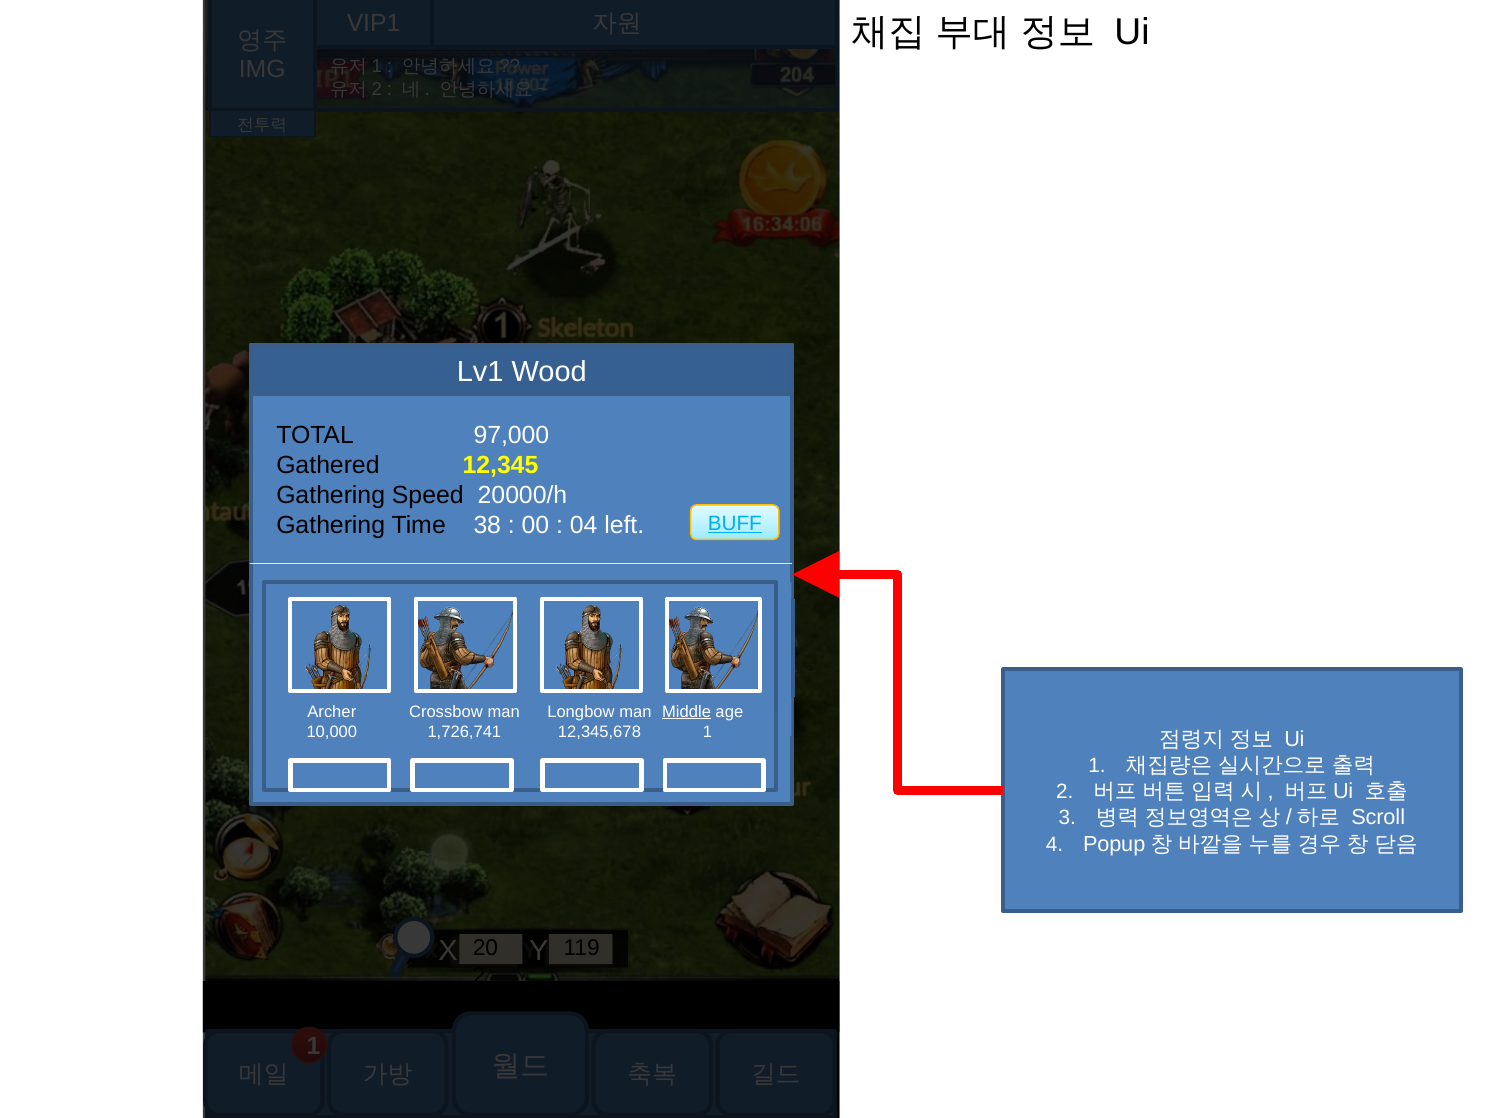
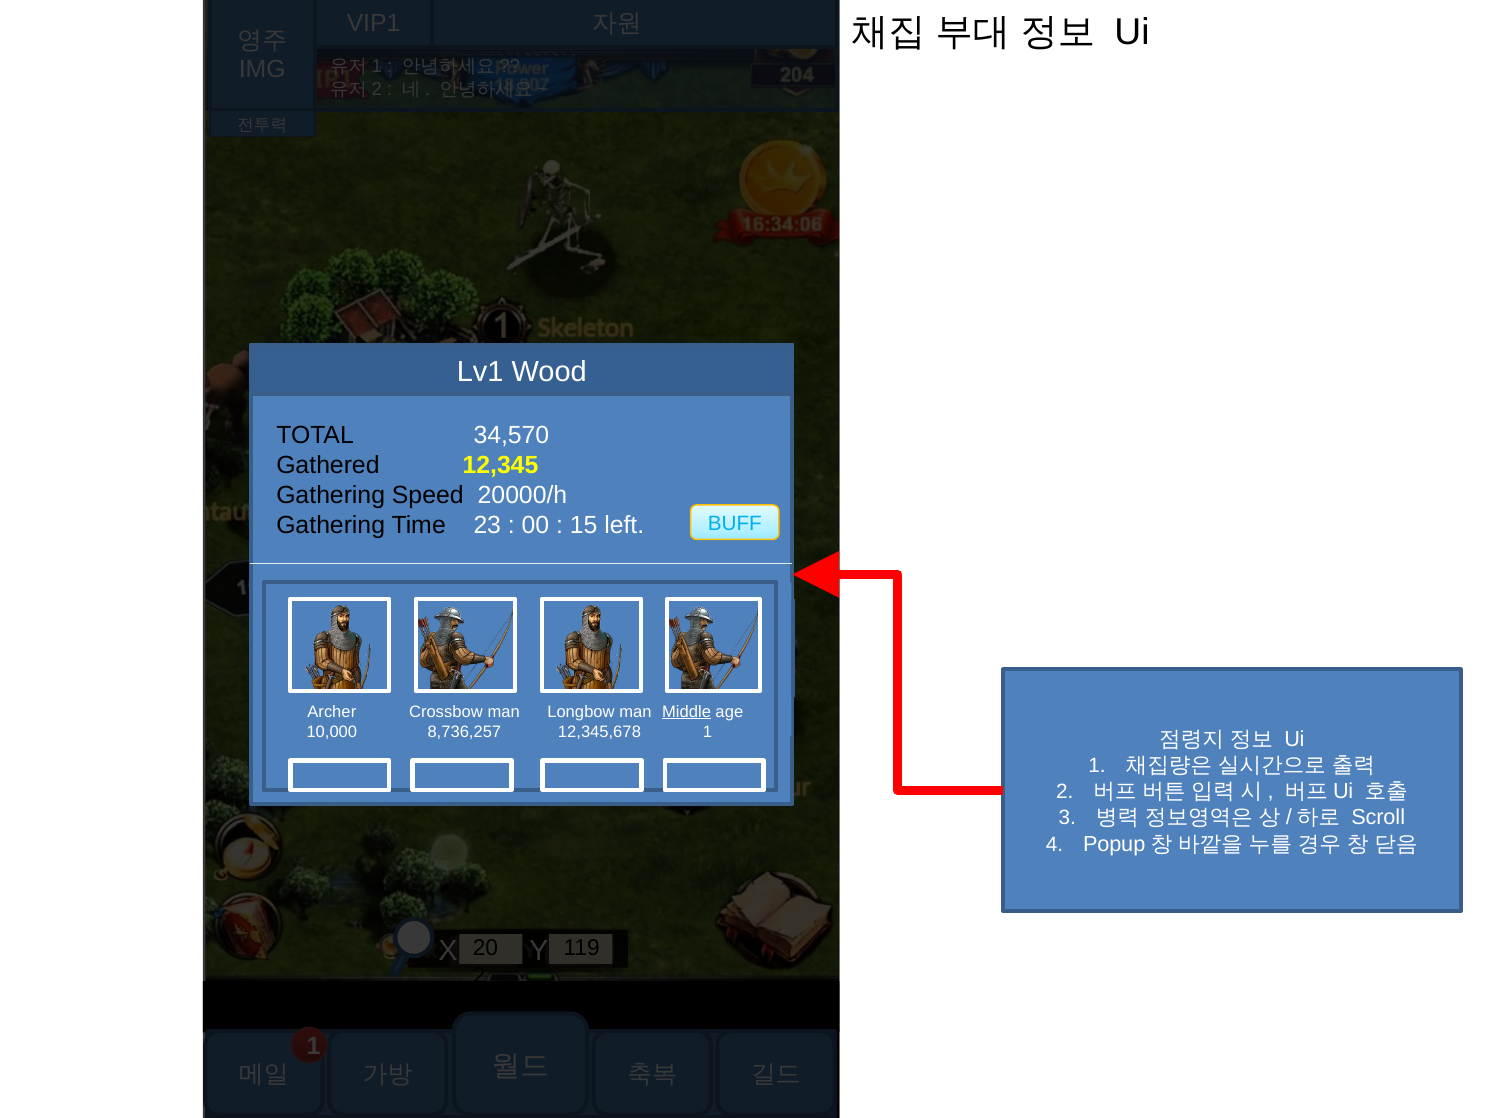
97,000: 97,000 -> 34,570
38: 38 -> 23
04: 04 -> 15
BUFF underline: present -> none
1,726,741: 1,726,741 -> 8,736,257
